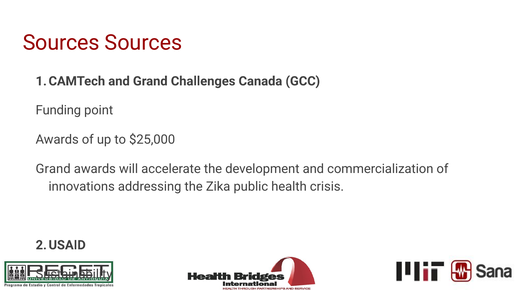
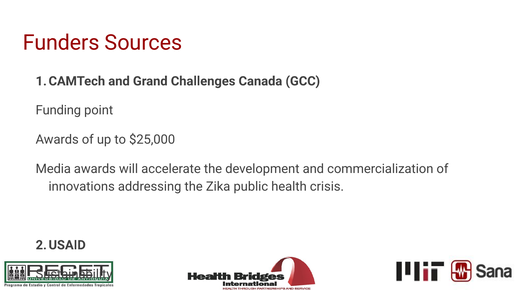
Sources at (61, 43): Sources -> Funders
Grand at (53, 169): Grand -> Media
